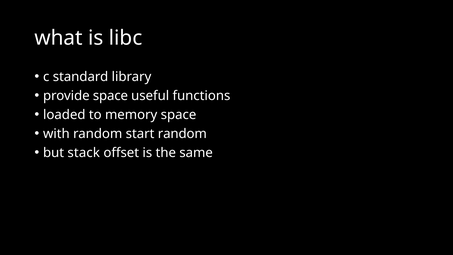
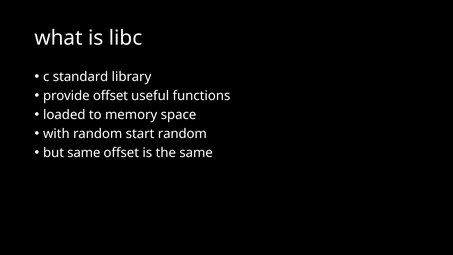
provide space: space -> offset
but stack: stack -> same
